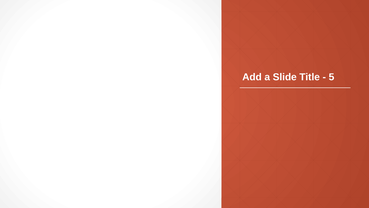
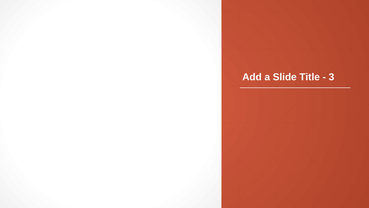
5: 5 -> 3
